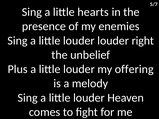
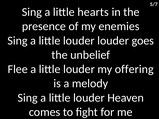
right: right -> goes
Plus: Plus -> Flee
